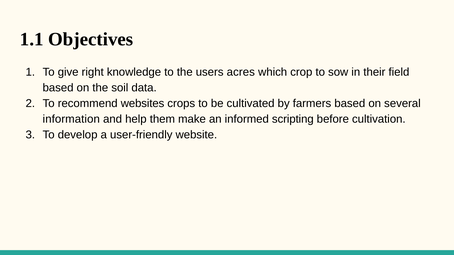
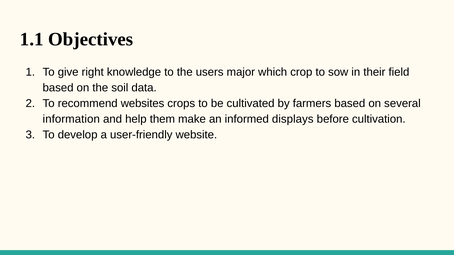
acres: acres -> major
scripting: scripting -> displays
